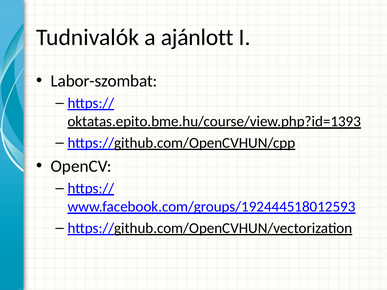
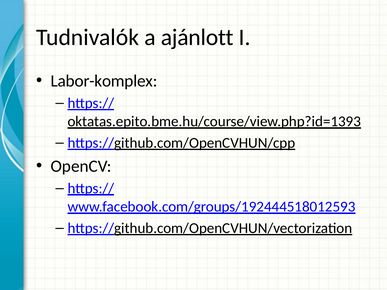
Labor-szombat: Labor-szombat -> Labor-komplex
